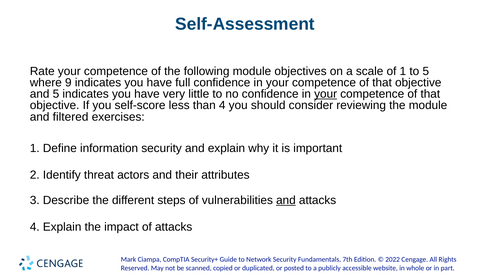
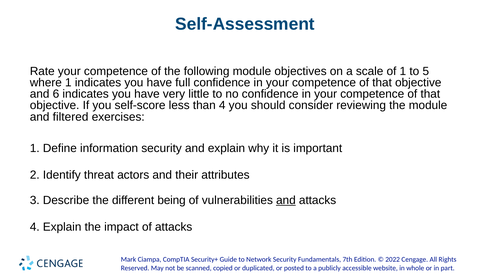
where 9: 9 -> 1
and 5: 5 -> 6
your at (326, 94) underline: present -> none
steps: steps -> being
